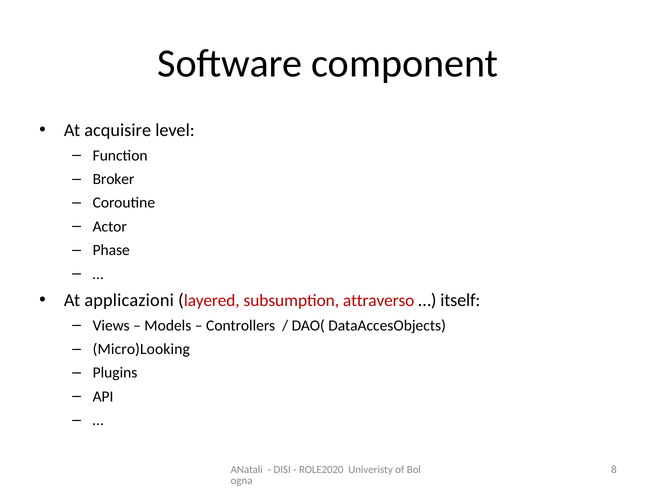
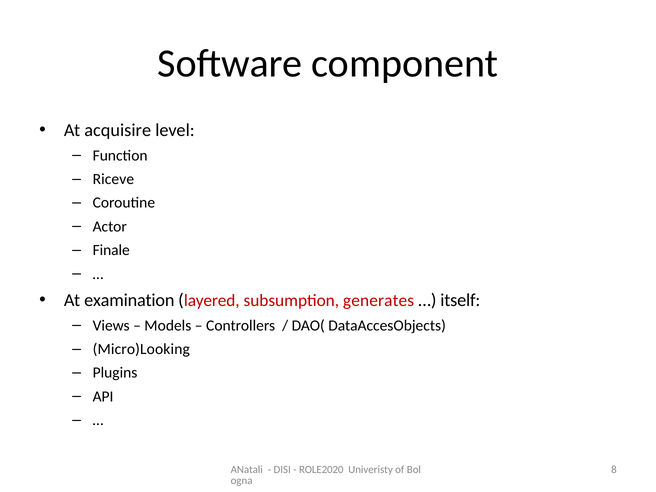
Broker: Broker -> Riceve
Phase: Phase -> Finale
applicazioni: applicazioni -> examination
attraverso: attraverso -> generates
